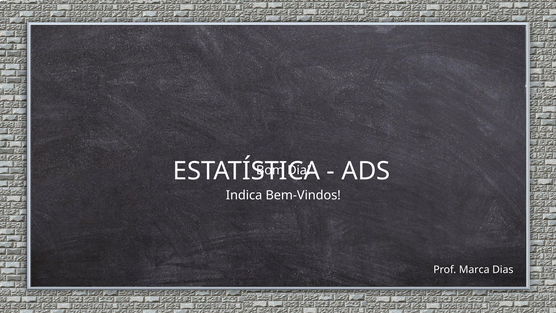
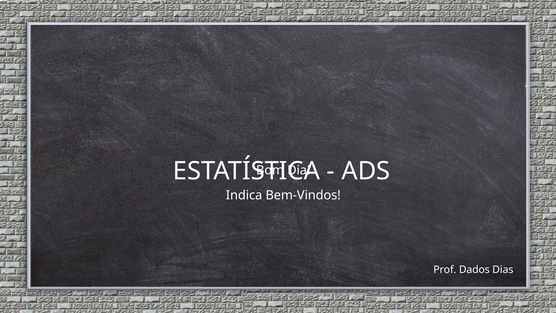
Marca: Marca -> Dados
